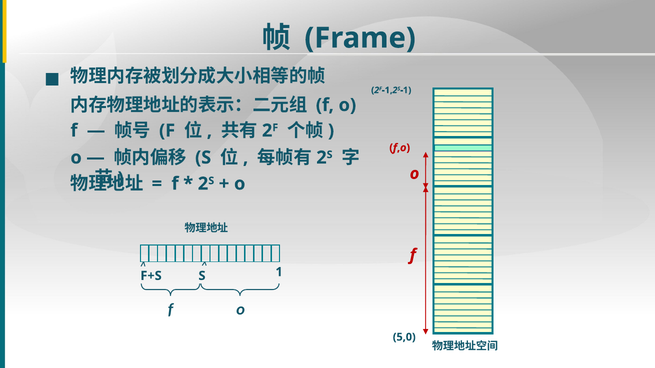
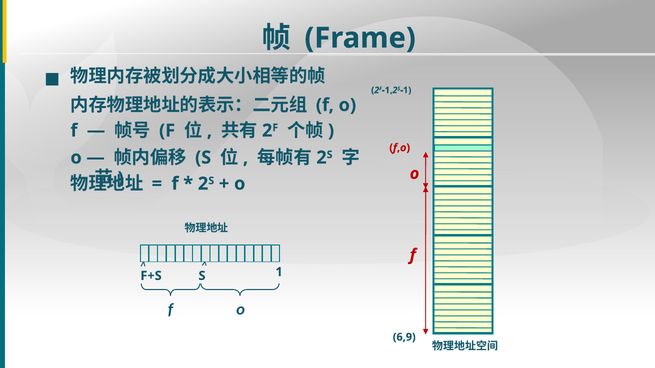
5,0: 5,0 -> 6,9
